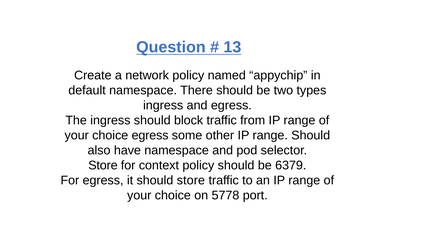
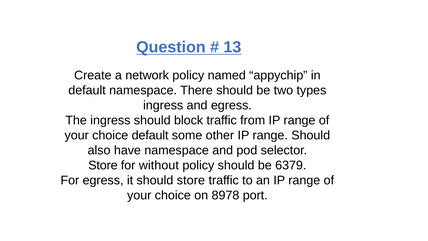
choice egress: egress -> default
context: context -> without
5778: 5778 -> 8978
